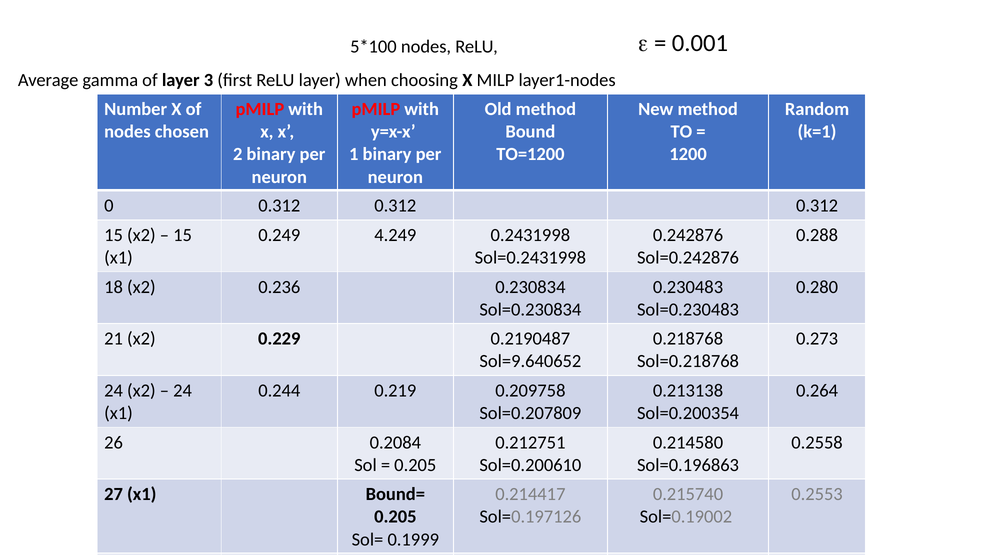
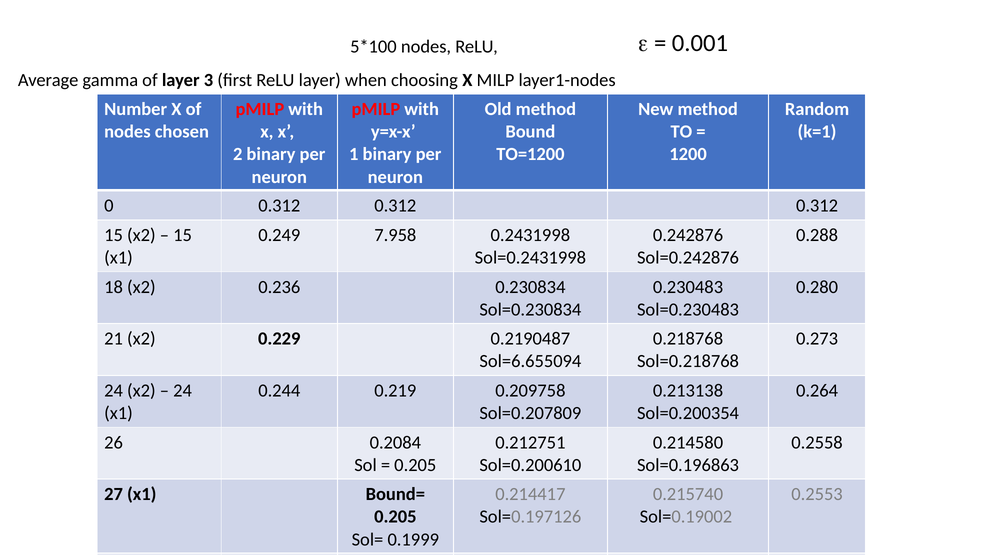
4.249: 4.249 -> 7.958
Sol=9.640652: Sol=9.640652 -> Sol=6.655094
